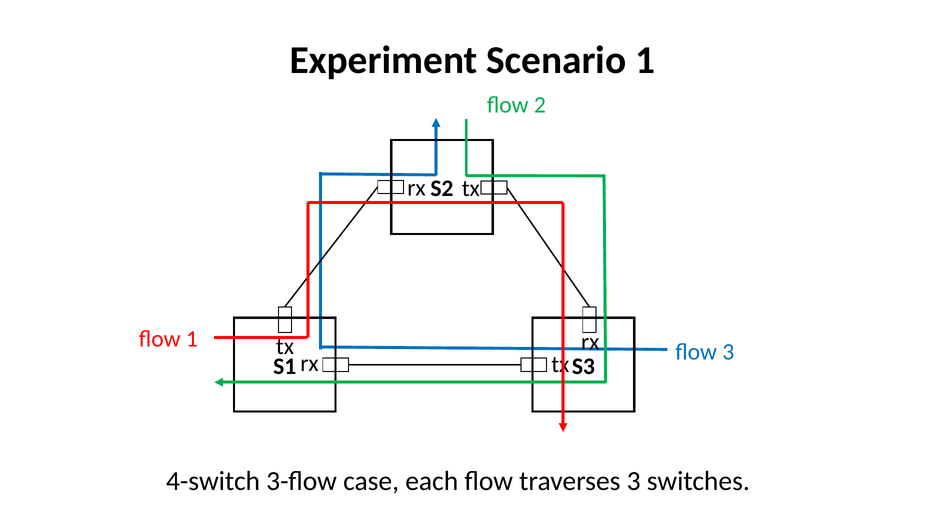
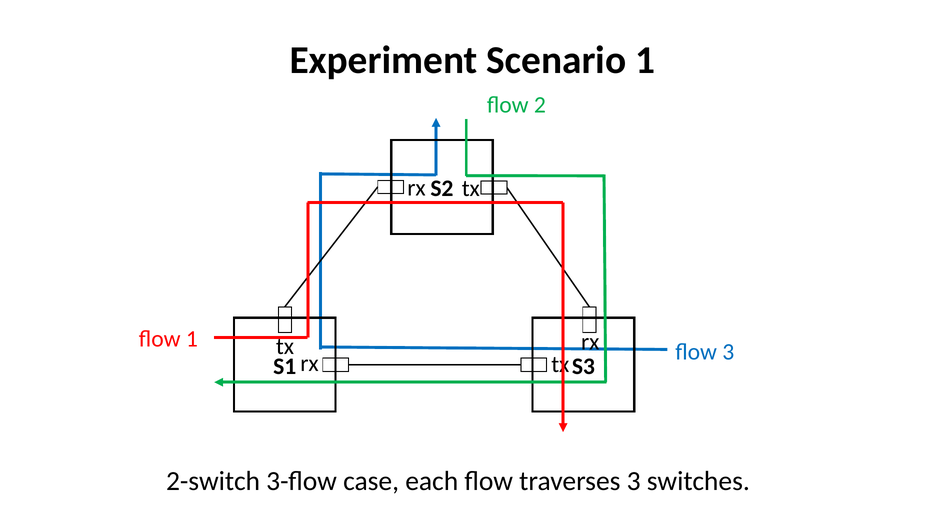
4-switch: 4-switch -> 2-switch
